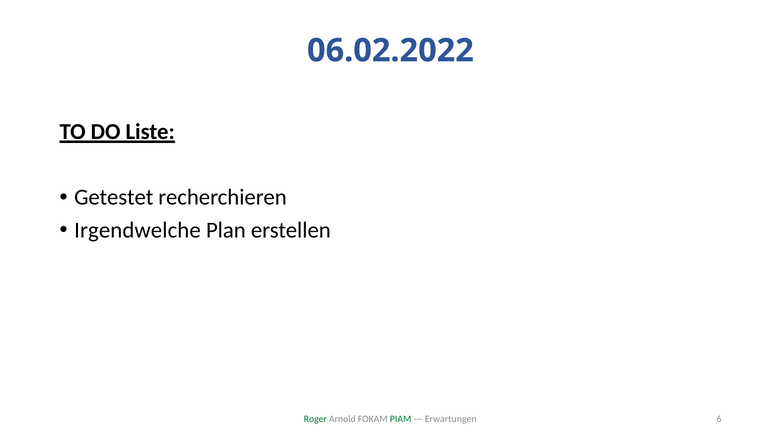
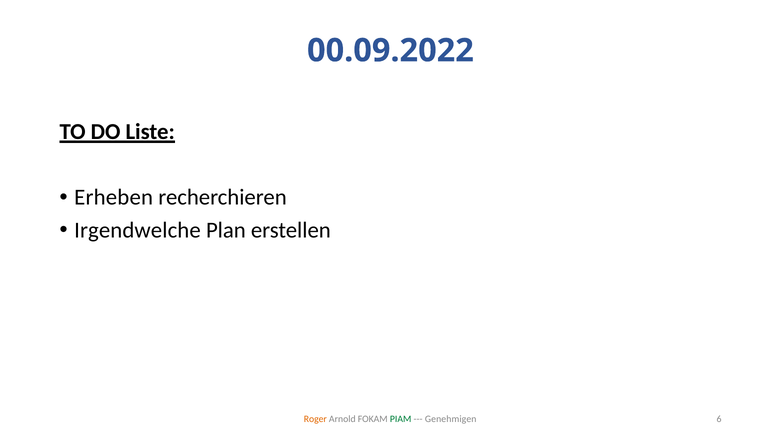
06.02.2022: 06.02.2022 -> 00.09.2022
Getestet: Getestet -> Erheben
Roger colour: green -> orange
Erwartungen: Erwartungen -> Genehmigen
